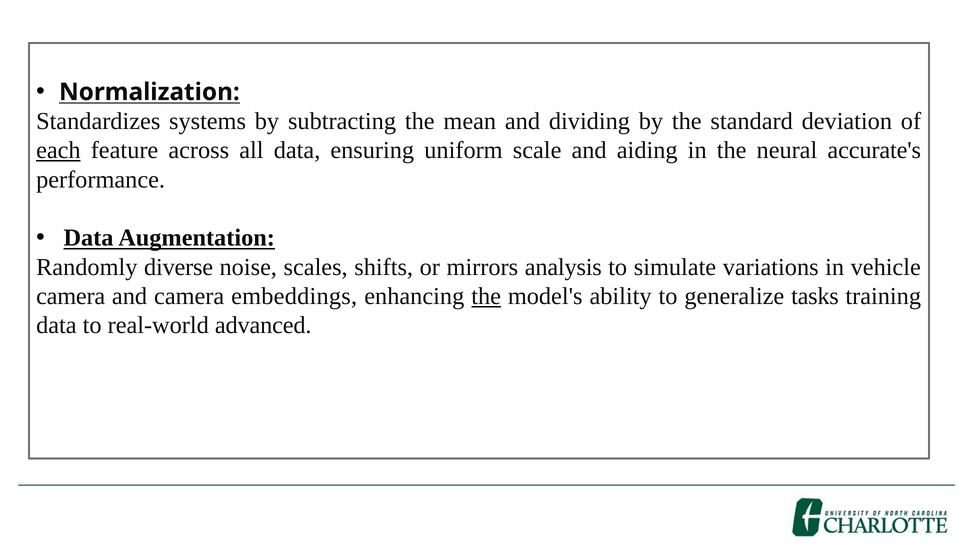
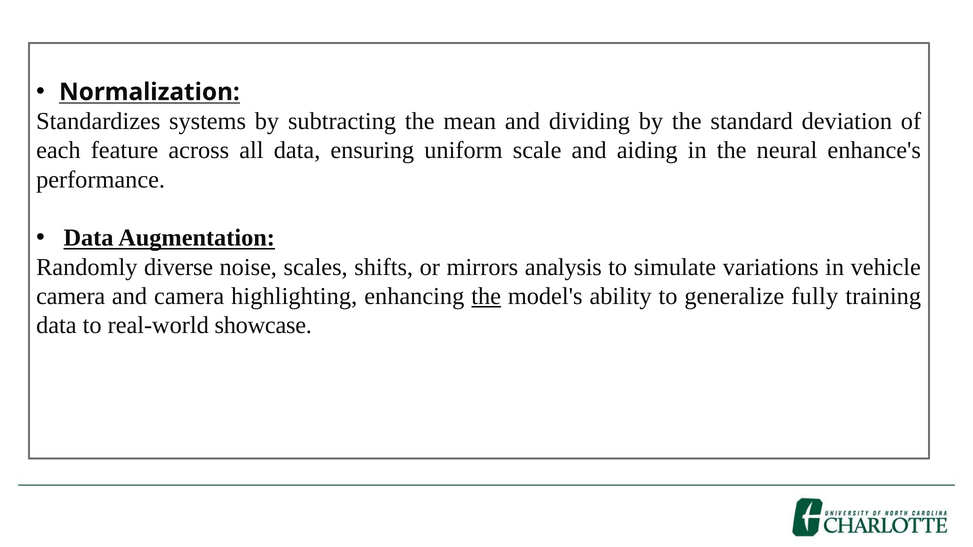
each underline: present -> none
accurate's: accurate's -> enhance's
embeddings: embeddings -> highlighting
tasks: tasks -> fully
advanced: advanced -> showcase
